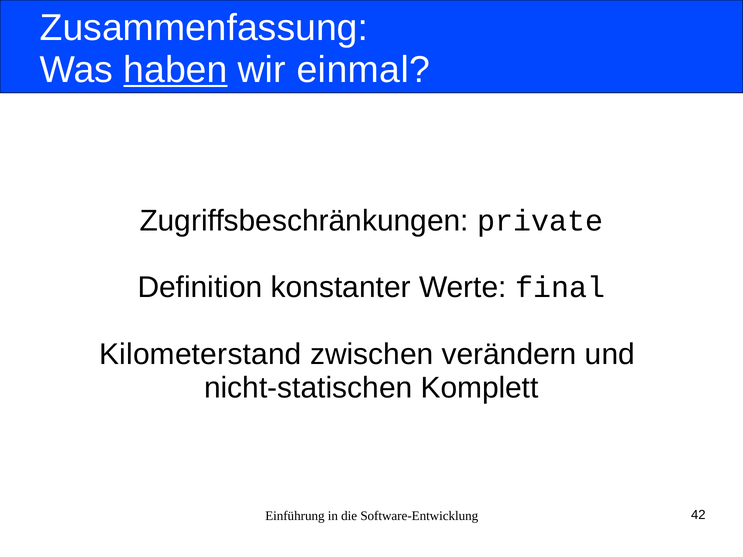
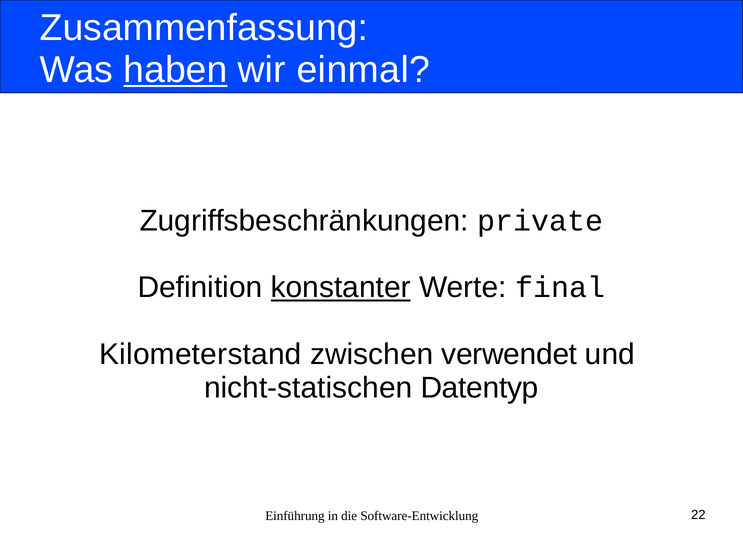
konstanter underline: none -> present
verändern: verändern -> verwendet
Komplett: Komplett -> Datentyp
42: 42 -> 22
